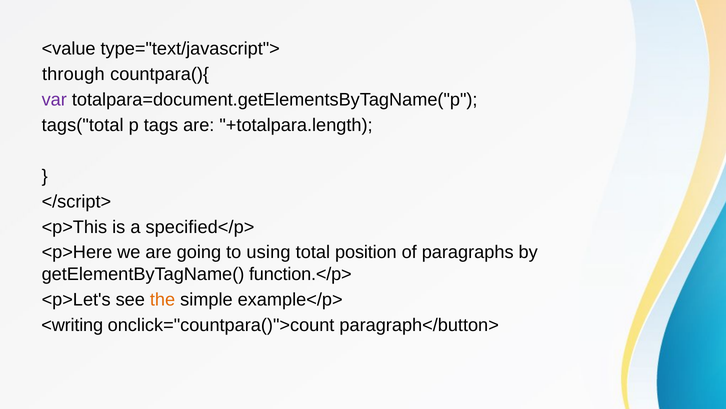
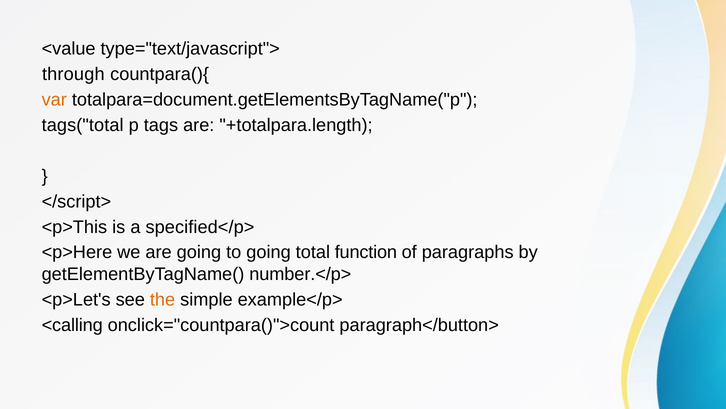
var colour: purple -> orange
to using: using -> going
position: position -> function
function.</p>: function.</p> -> number.</p>
<writing: <writing -> <calling
